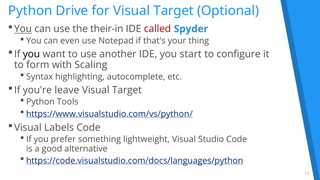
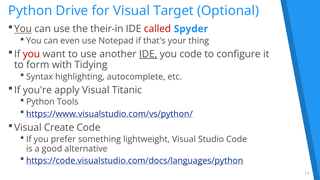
you at (31, 54) colour: black -> red
IDE at (148, 54) underline: none -> present
you start: start -> code
Scaling: Scaling -> Tidying
leave: leave -> apply
Target at (127, 90): Target -> Titanic
Labels: Labels -> Create
